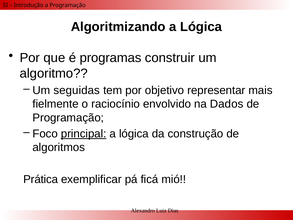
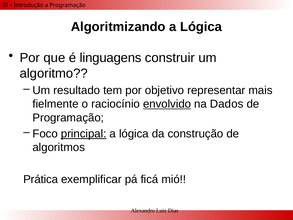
programas: programas -> linguagens
seguidas: seguidas -> resultado
envolvido underline: none -> present
